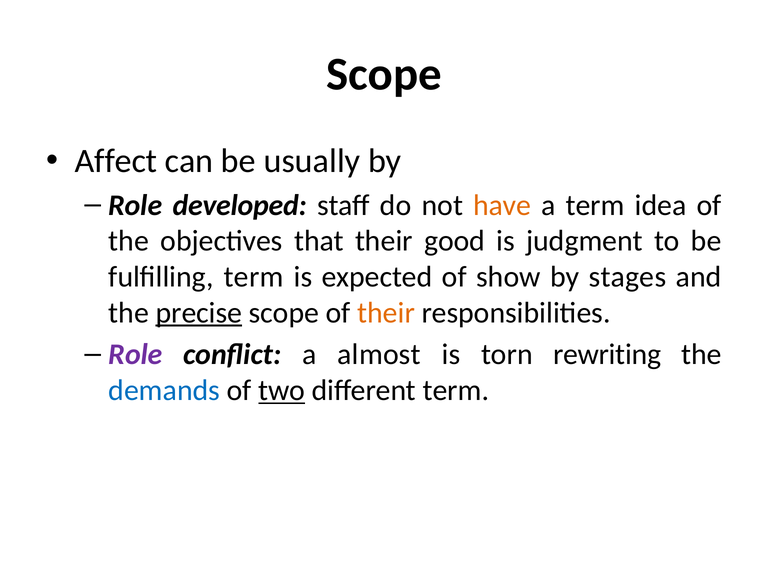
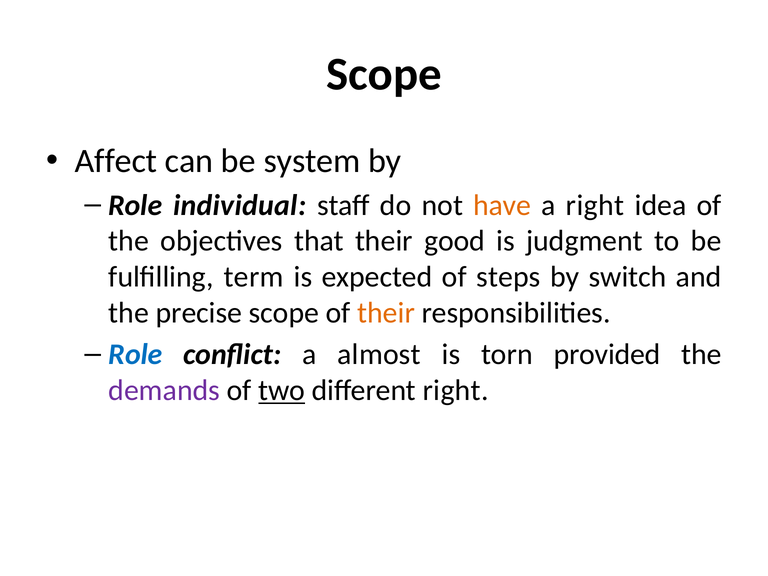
usually: usually -> system
developed: developed -> individual
a term: term -> right
show: show -> steps
stages: stages -> switch
precise underline: present -> none
Role at (136, 355) colour: purple -> blue
rewriting: rewriting -> provided
demands colour: blue -> purple
different term: term -> right
